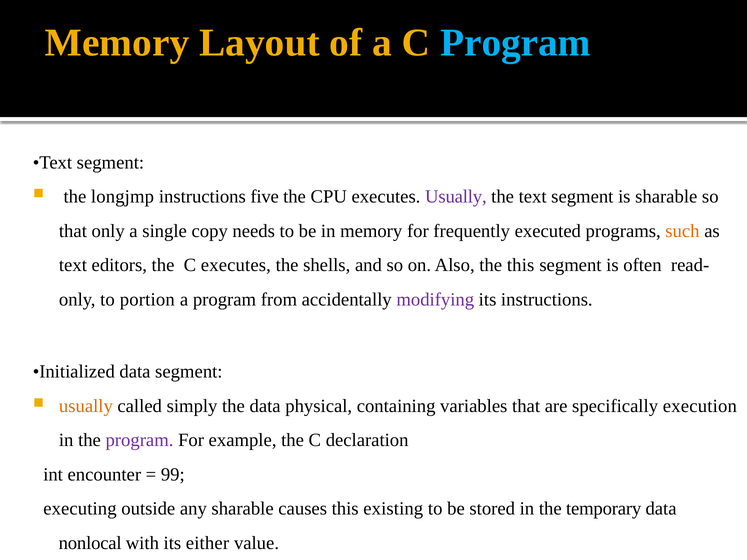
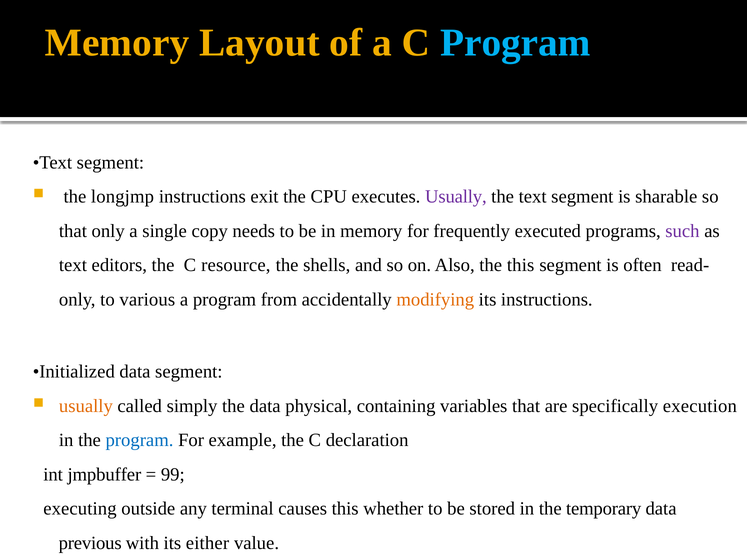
five: five -> exit
such colour: orange -> purple
C executes: executes -> resource
portion: portion -> various
modifying colour: purple -> orange
program at (139, 440) colour: purple -> blue
encounter: encounter -> jmpbuffer
any sharable: sharable -> terminal
existing: existing -> whether
nonlocal: nonlocal -> previous
